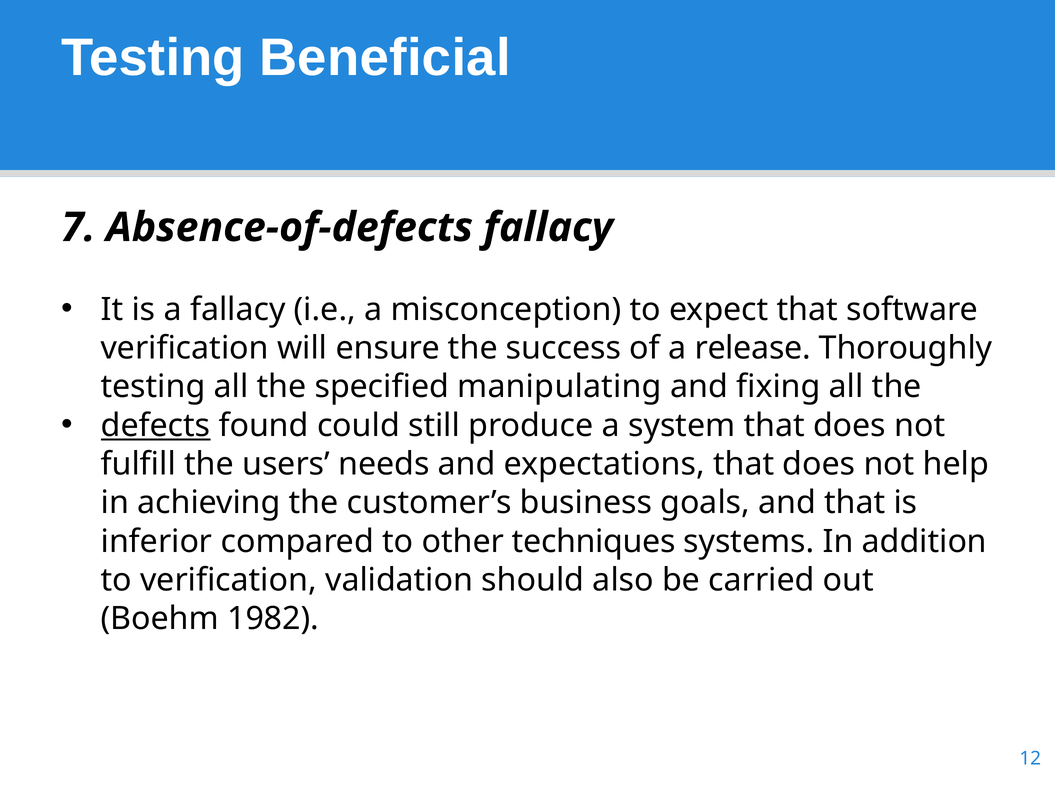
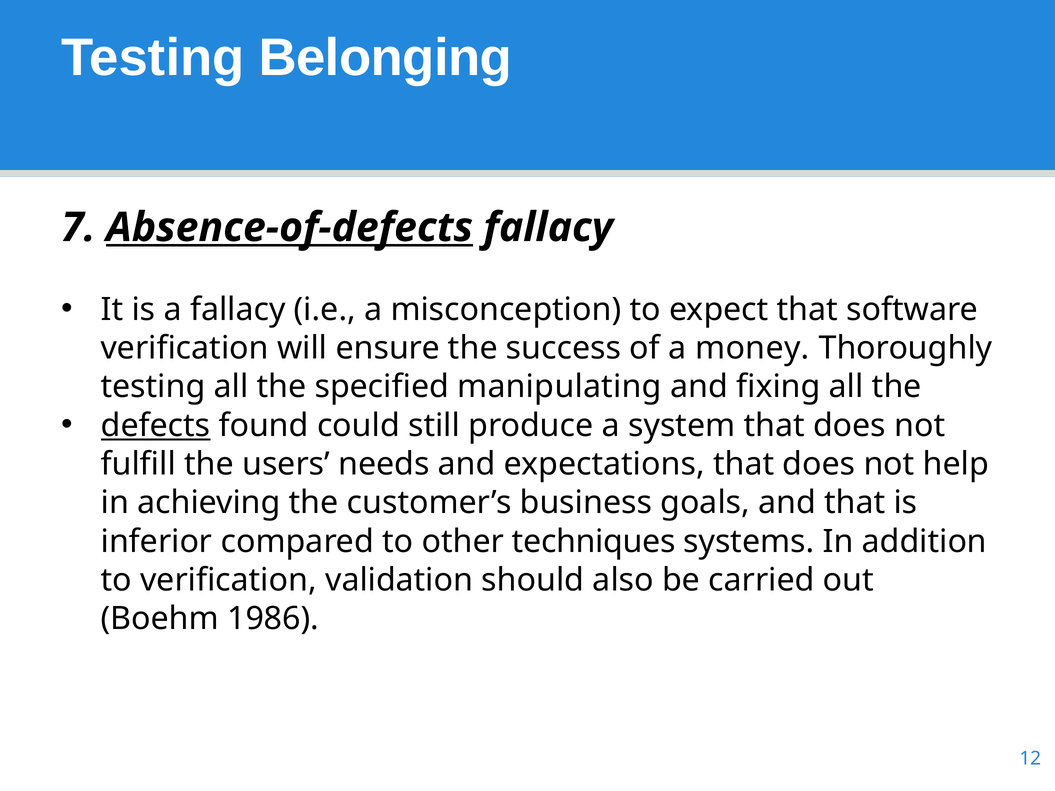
Beneficial: Beneficial -> Belonging
Absence-of-defects underline: none -> present
release: release -> money
1982: 1982 -> 1986
